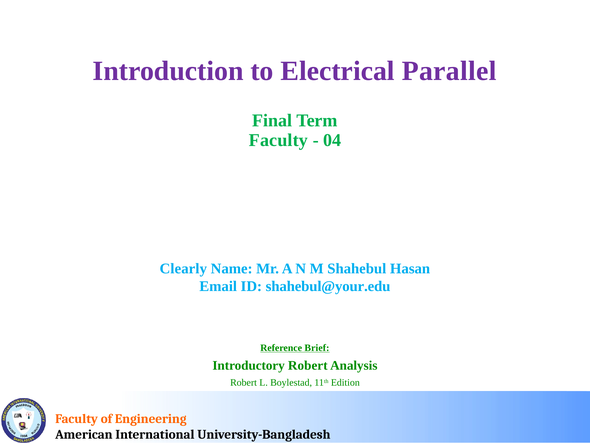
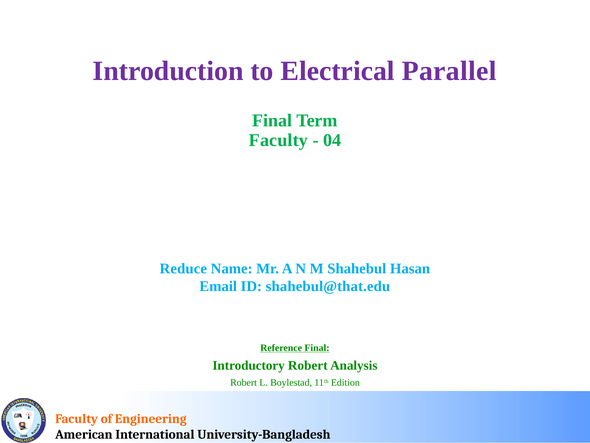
Clearly: Clearly -> Reduce
shahebul@your.edu: shahebul@your.edu -> shahebul@that.edu
Reference Brief: Brief -> Final
